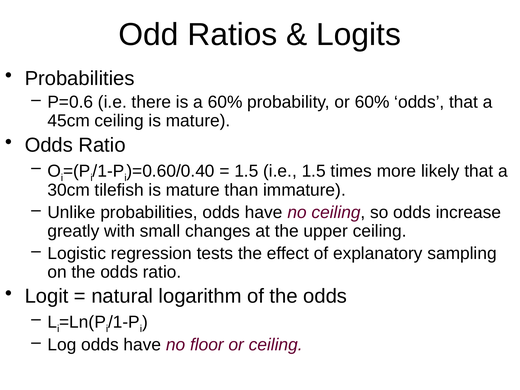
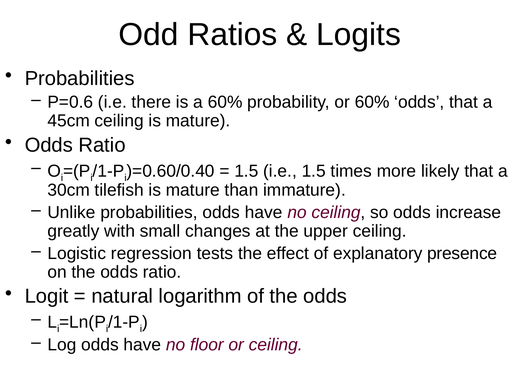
sampling: sampling -> presence
